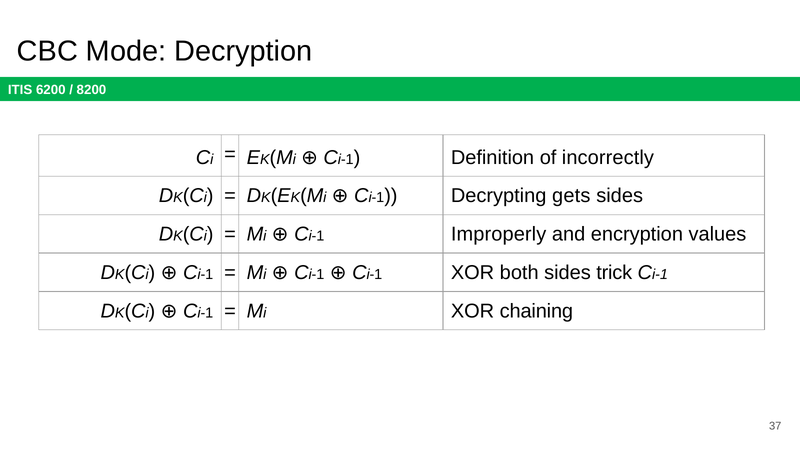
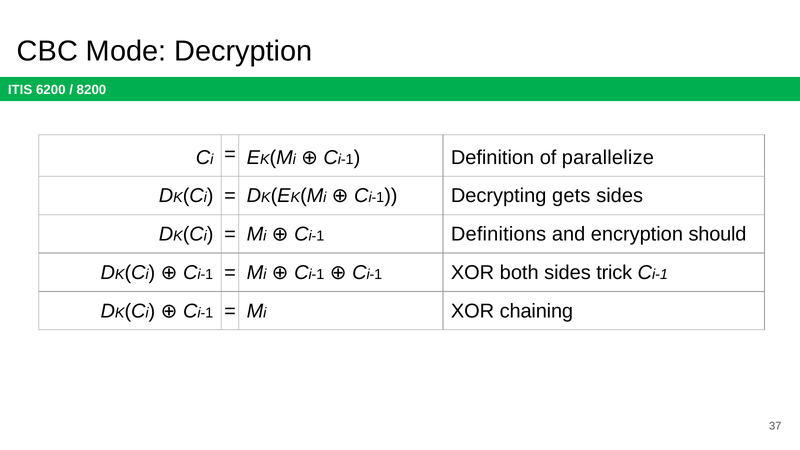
incorrectly: incorrectly -> parallelize
Improperly: Improperly -> Definitions
values: values -> should
